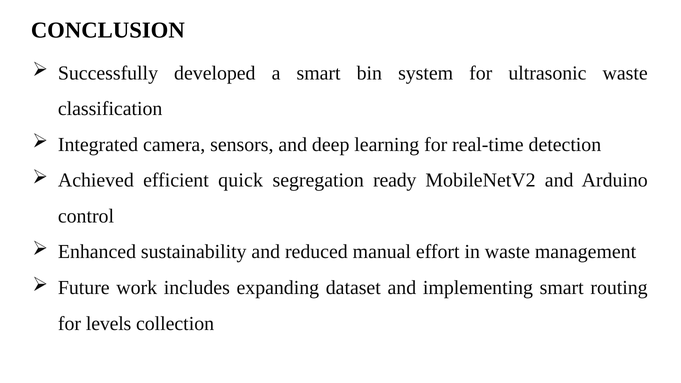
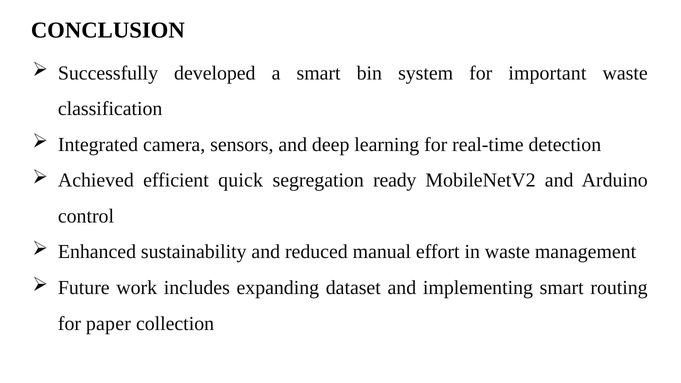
ultrasonic: ultrasonic -> important
levels: levels -> paper
